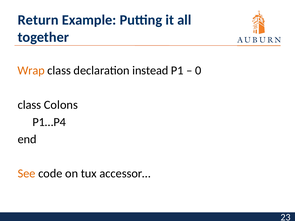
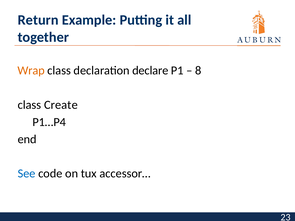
instead: instead -> declare
0: 0 -> 8
Colons: Colons -> Create
See colour: orange -> blue
